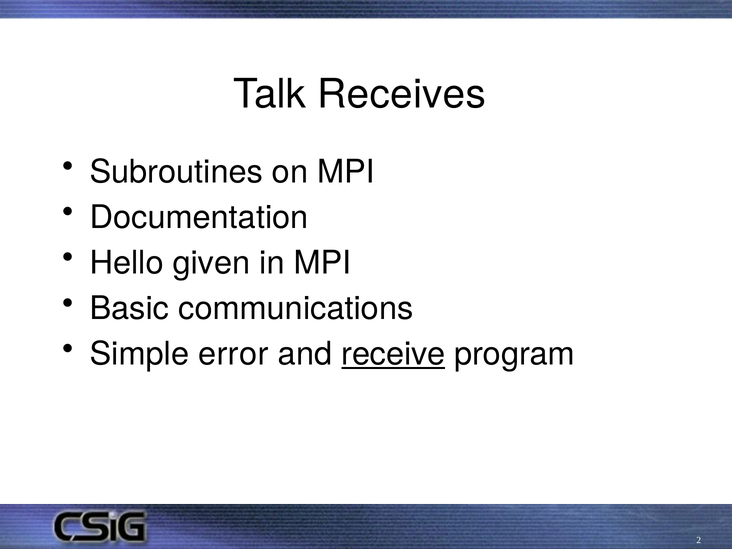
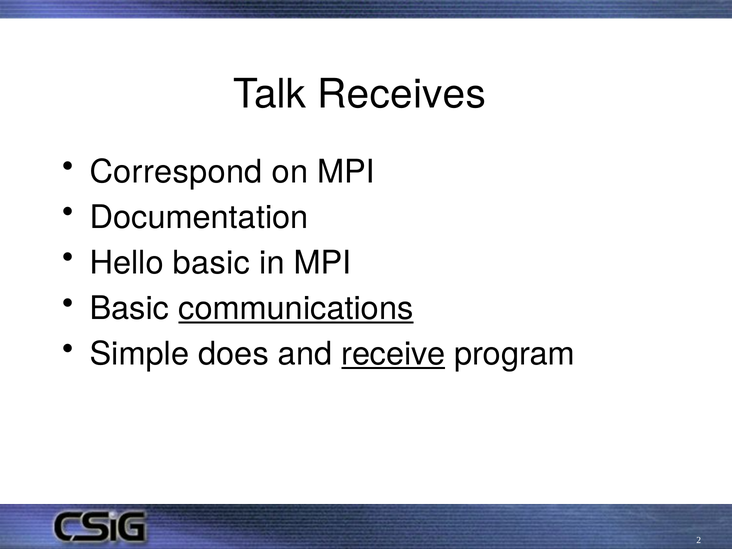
Subroutines: Subroutines -> Correspond
Hello given: given -> basic
communications underline: none -> present
error: error -> does
